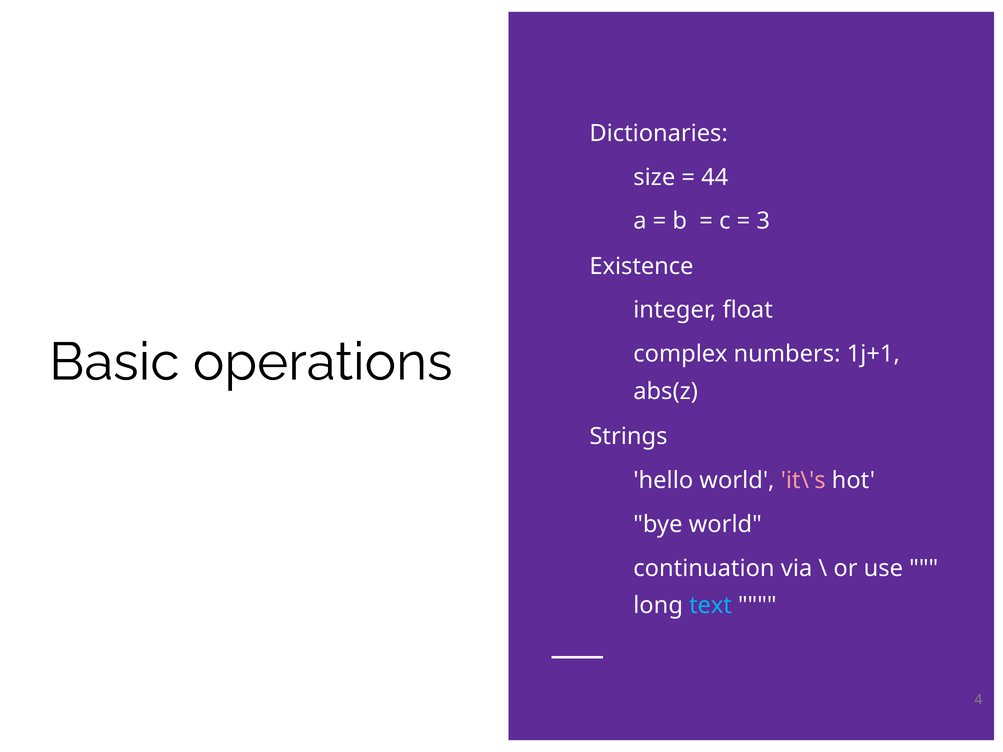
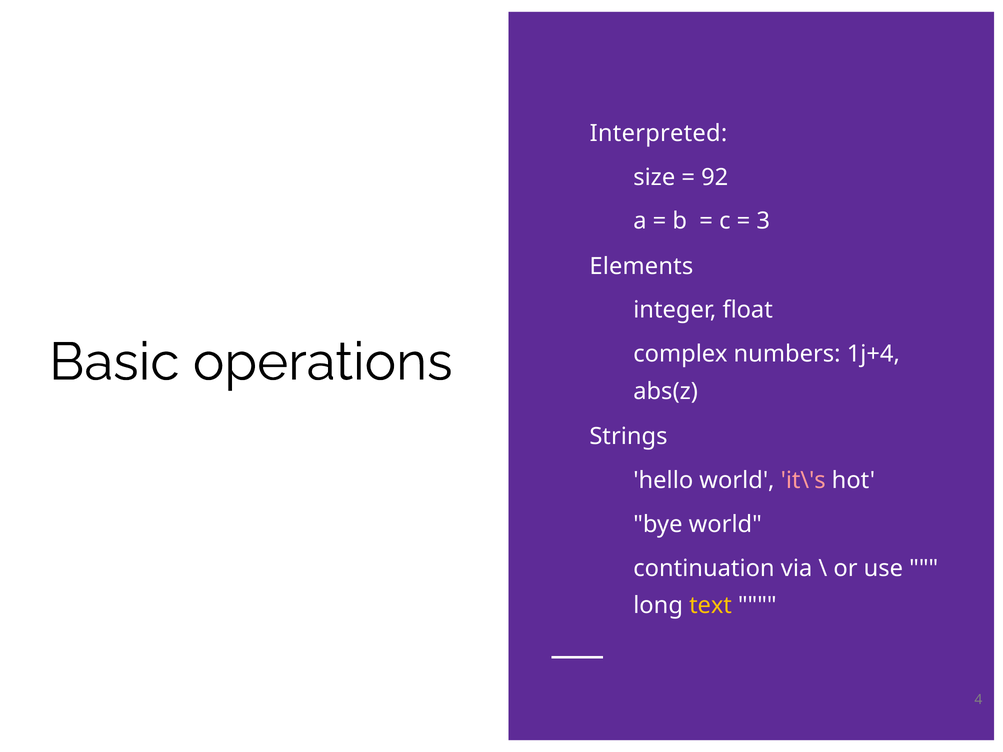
Dictionaries: Dictionaries -> Interpreted
44: 44 -> 92
Existence: Existence -> Elements
1j+1: 1j+1 -> 1j+4
text colour: light blue -> yellow
